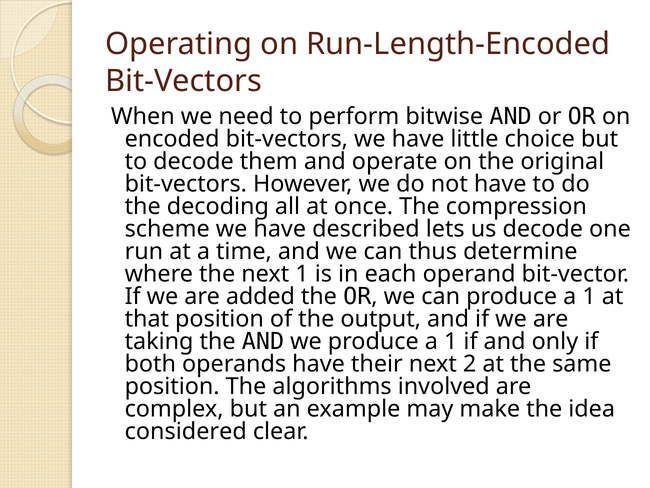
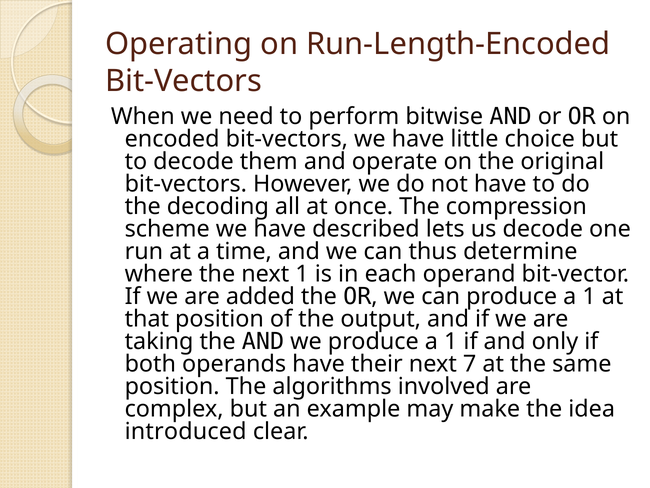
2: 2 -> 7
considered: considered -> introduced
